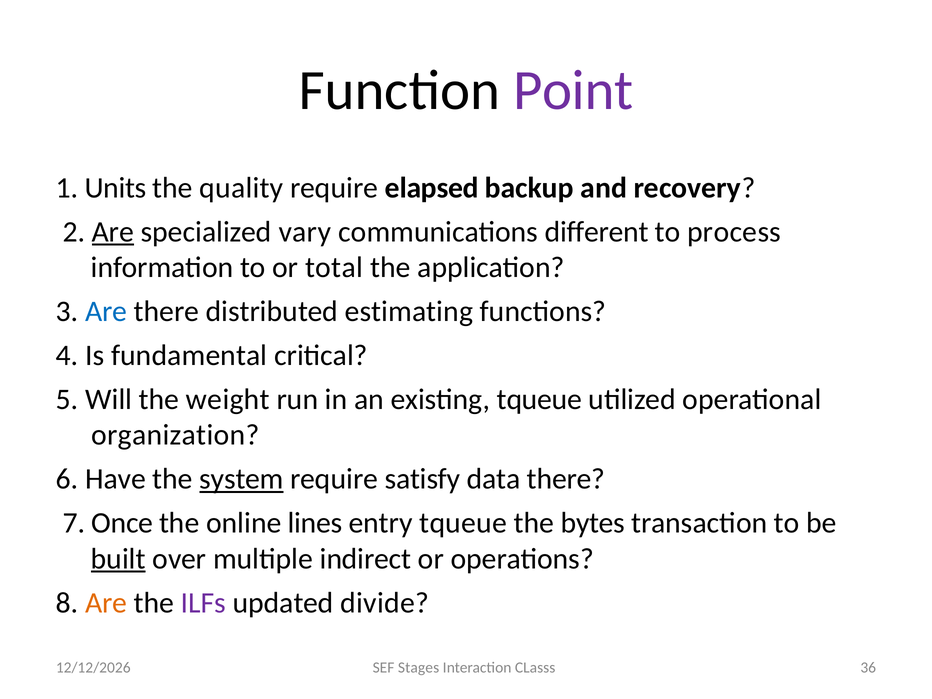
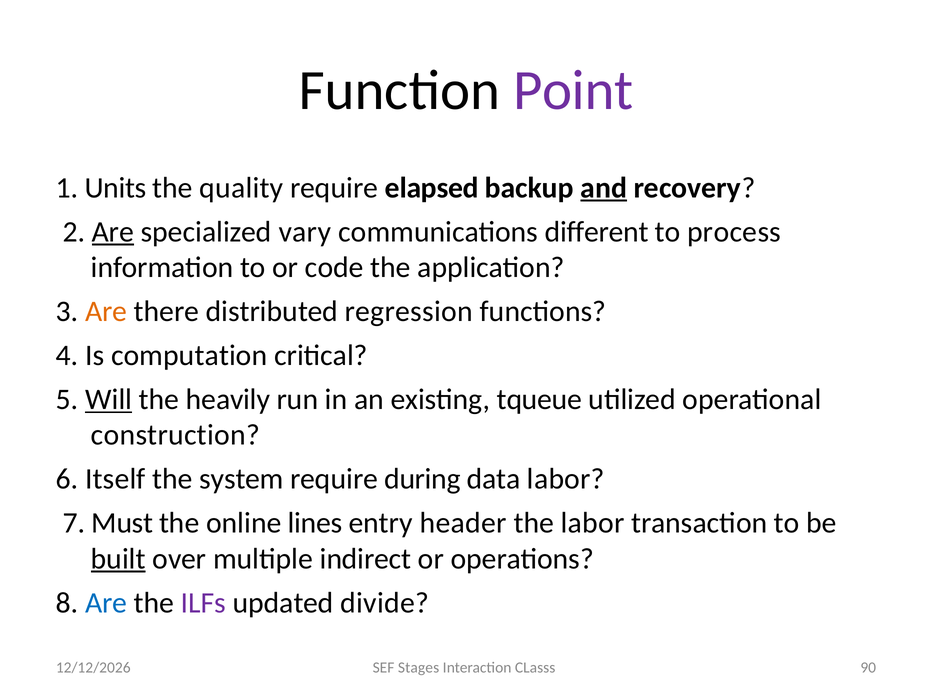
and underline: none -> present
total: total -> code
Are at (106, 311) colour: blue -> orange
estimating: estimating -> regression
fundamental: fundamental -> computation
Will underline: none -> present
weight: weight -> heavily
organization: organization -> construction
Have: Have -> Itself
system underline: present -> none
satisfy: satisfy -> during
data there: there -> labor
Once: Once -> Must
entry tqueue: tqueue -> header
the bytes: bytes -> labor
Are at (106, 603) colour: orange -> blue
36: 36 -> 90
